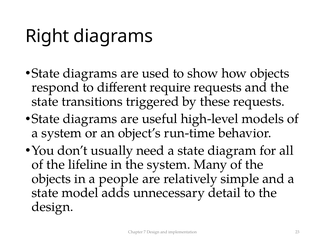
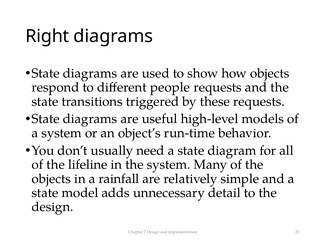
require: require -> people
people: people -> rainfall
